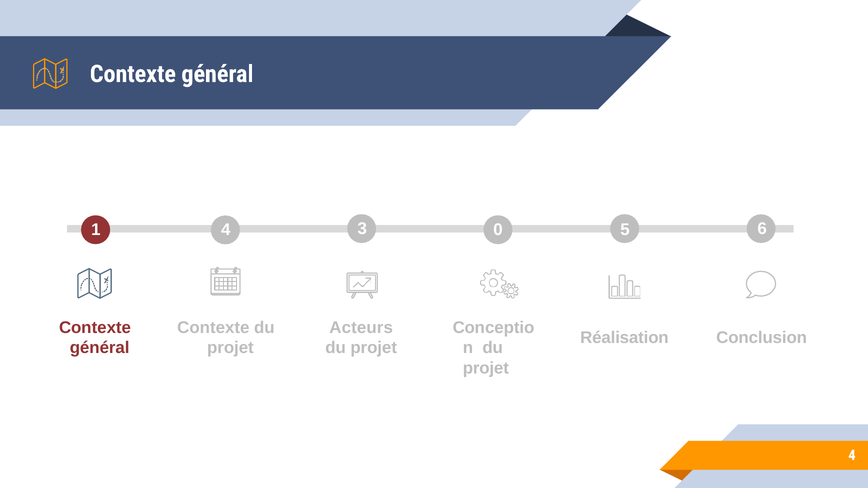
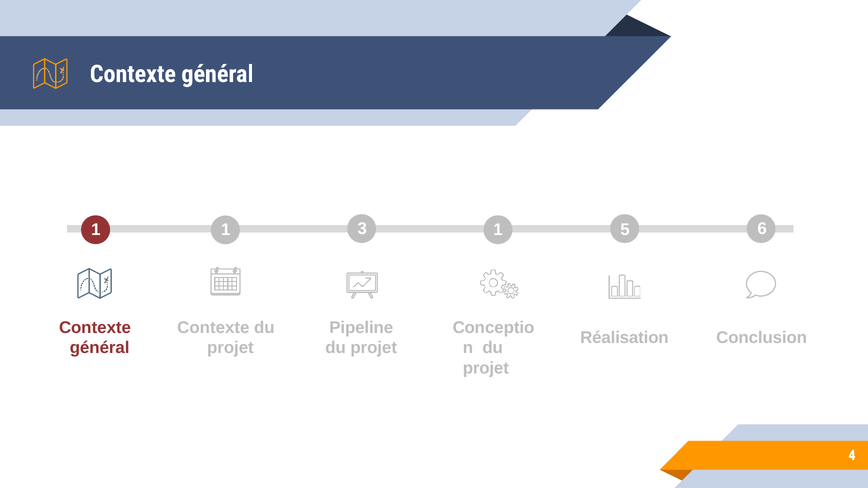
1 4: 4 -> 1
3 0: 0 -> 1
Acteurs: Acteurs -> Pipeline
